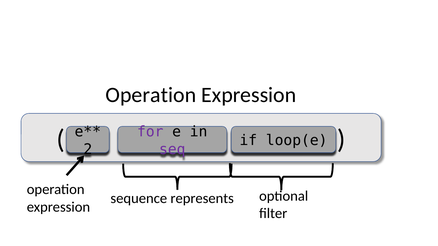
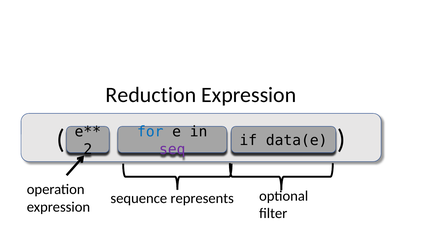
Operation at (151, 95): Operation -> Reduction
for colour: purple -> blue
loop(e: loop(e -> data(e
